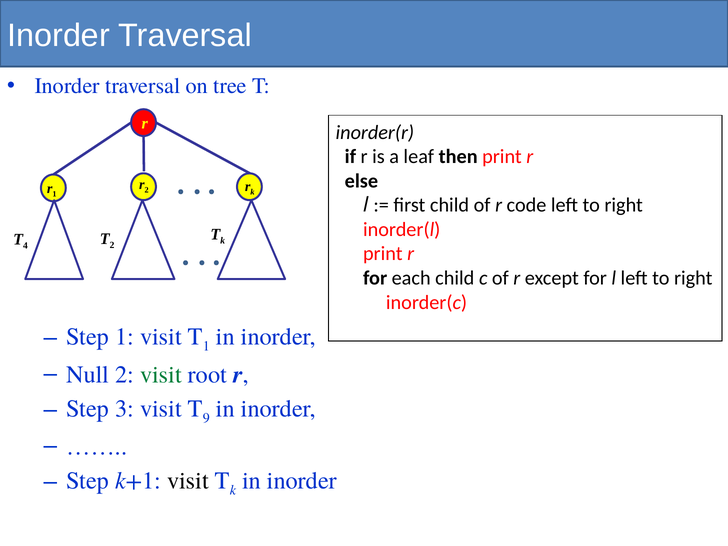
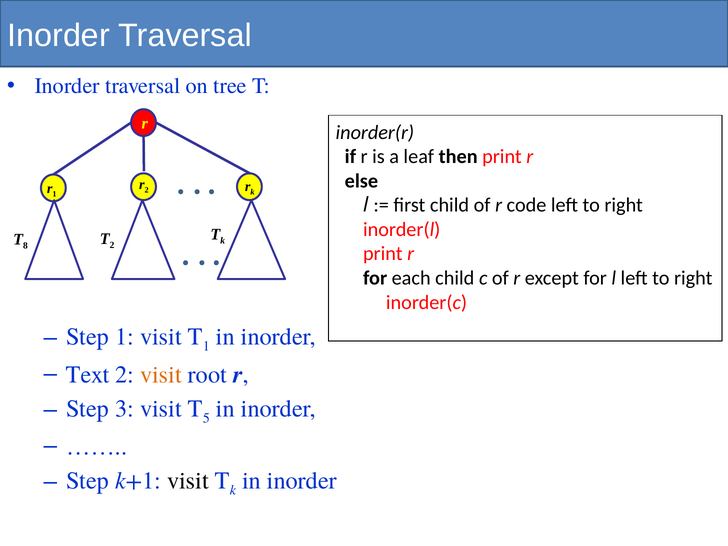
4: 4 -> 8
Null: Null -> Text
visit at (161, 375) colour: green -> orange
9: 9 -> 5
